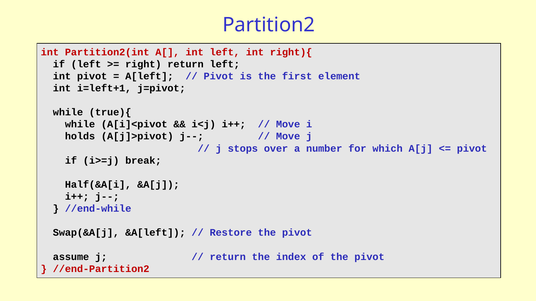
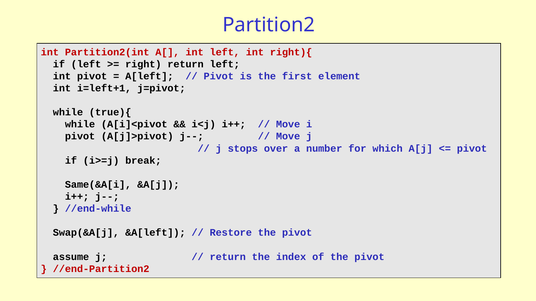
holds at (80, 137): holds -> pivot
Half(&A[i: Half(&A[i -> Same(&A[i
